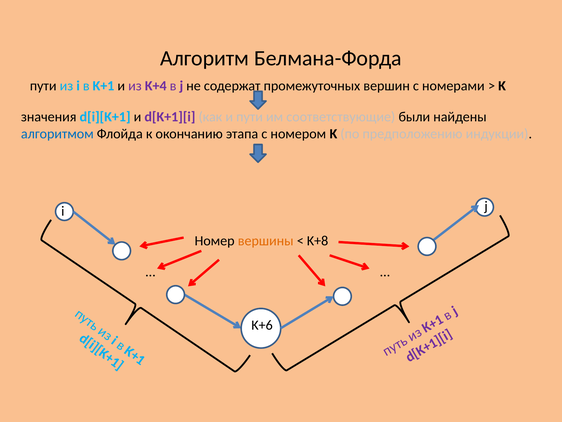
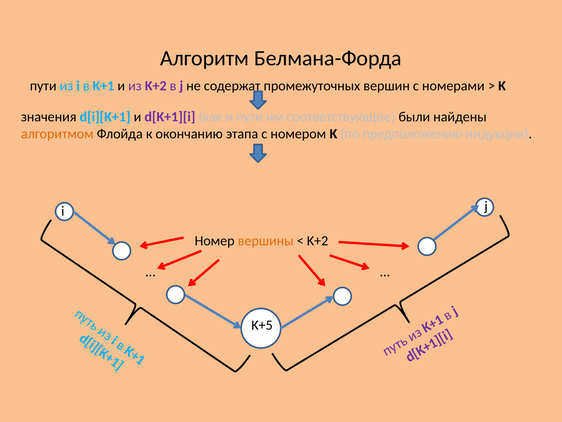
из K+4: K+4 -> K+2
алгоритмом colour: blue -> orange
K+8 at (318, 241): K+8 -> K+2
K+6: K+6 -> K+5
